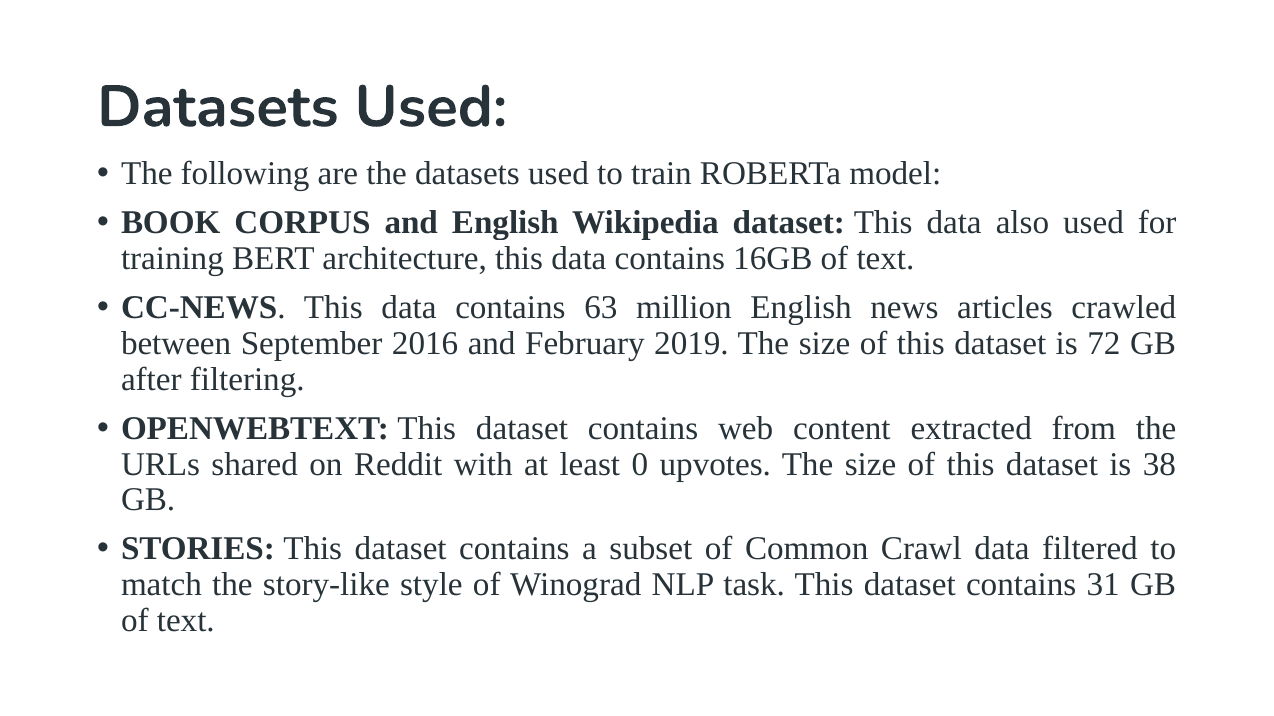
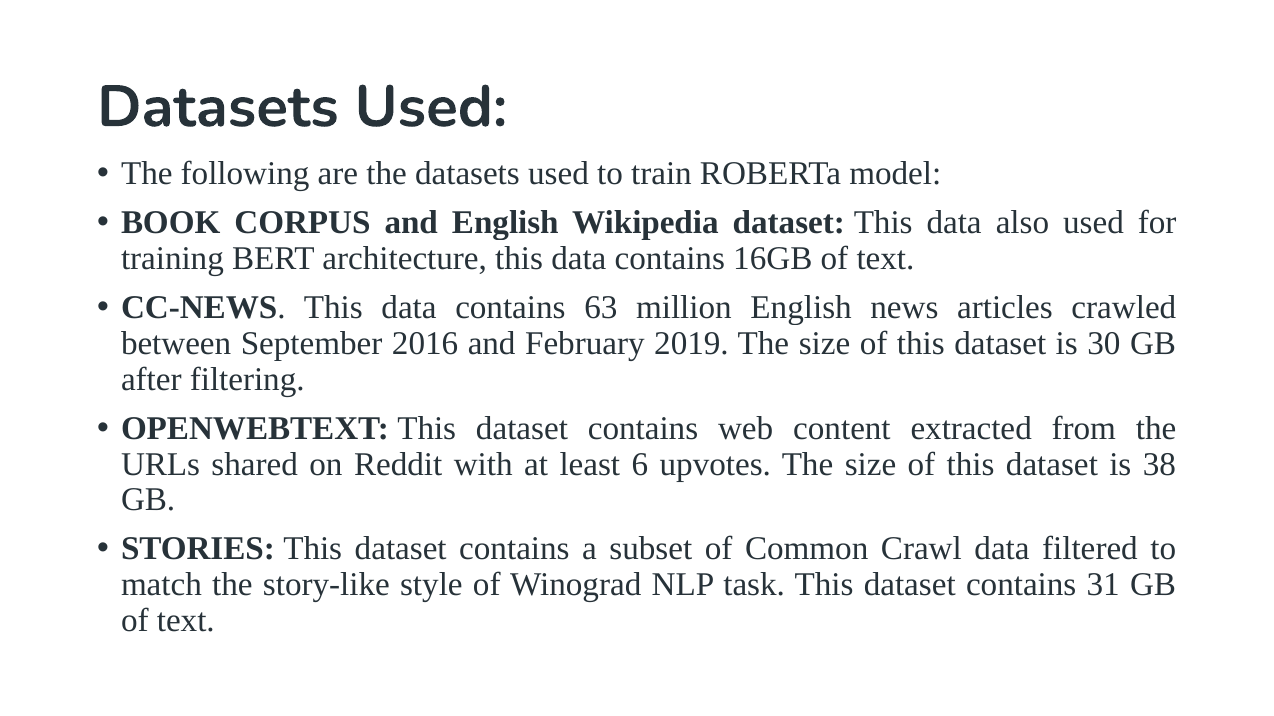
72: 72 -> 30
0: 0 -> 6
